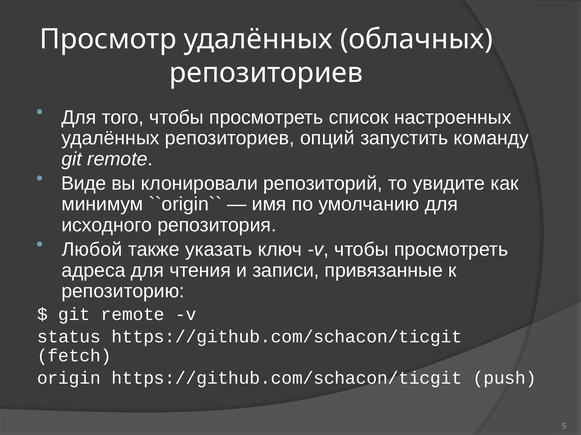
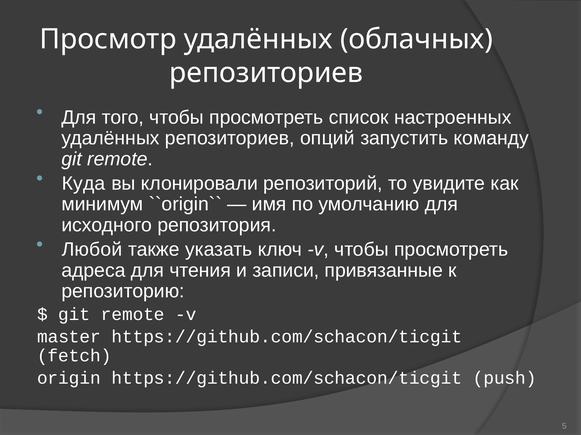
Виде: Виде -> Куда
status: status -> master
